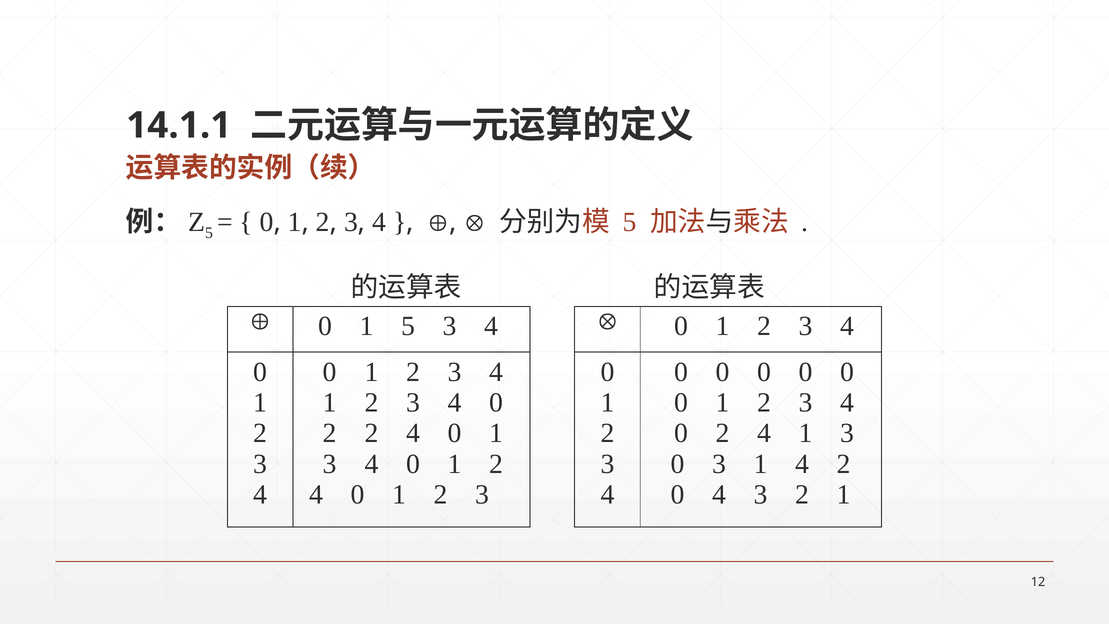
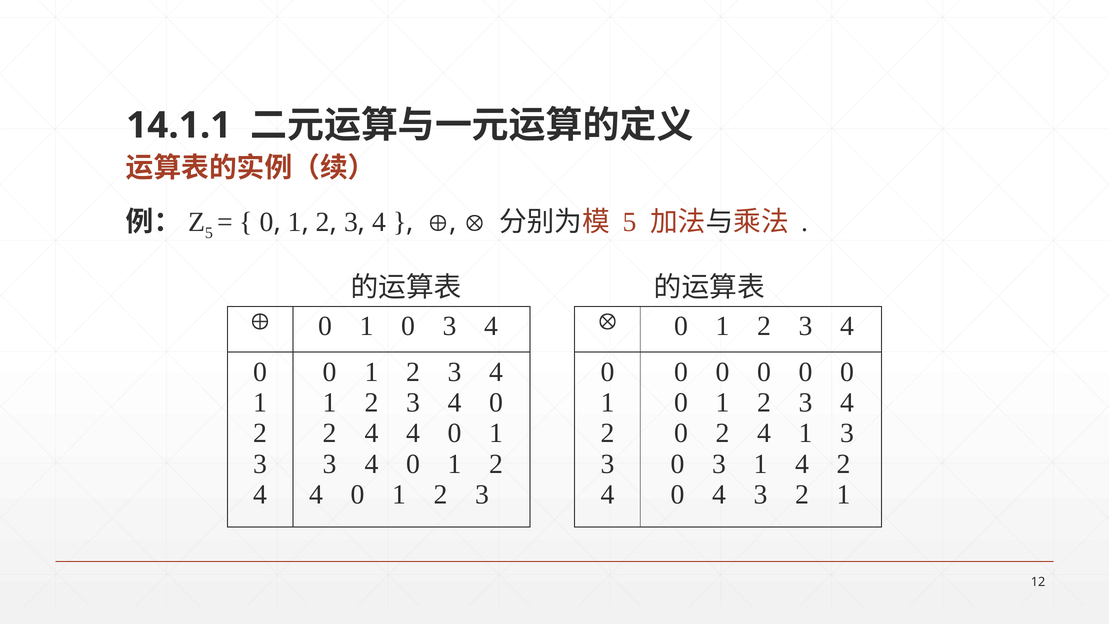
1 5: 5 -> 0
2 at (371, 433): 2 -> 4
